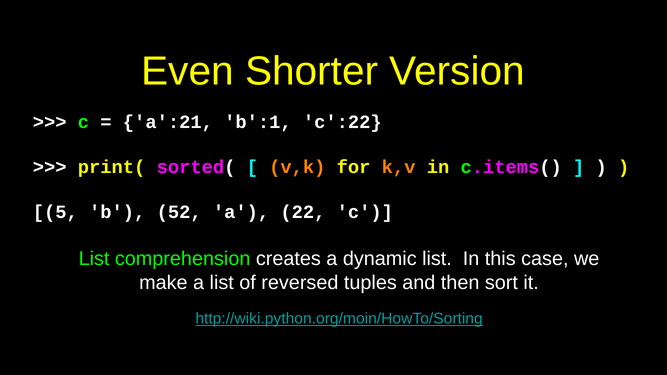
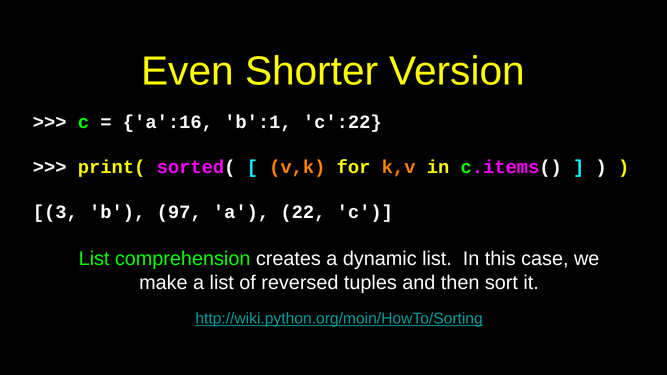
a':21: a':21 -> a':16
5: 5 -> 3
52: 52 -> 97
